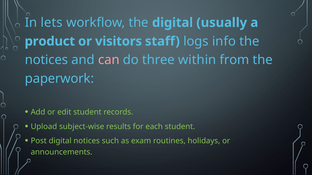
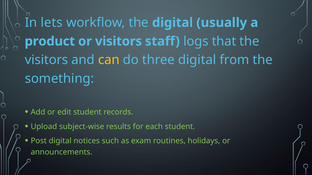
info: info -> that
notices at (46, 60): notices -> visitors
can colour: pink -> yellow
three within: within -> digital
paperwork: paperwork -> something
